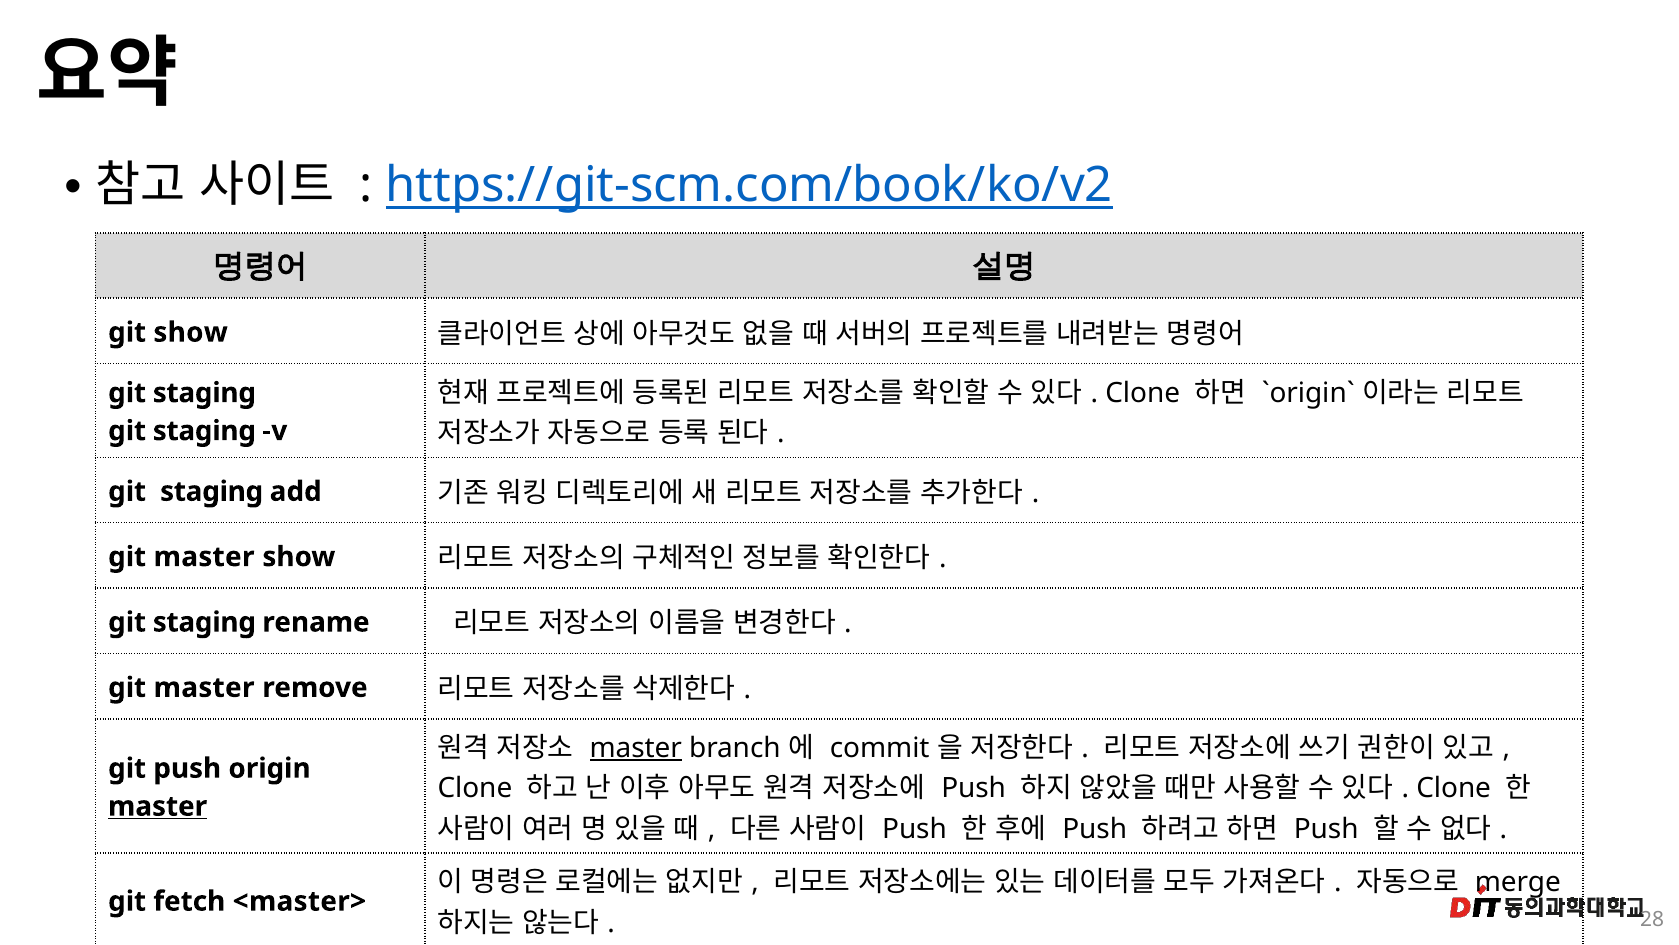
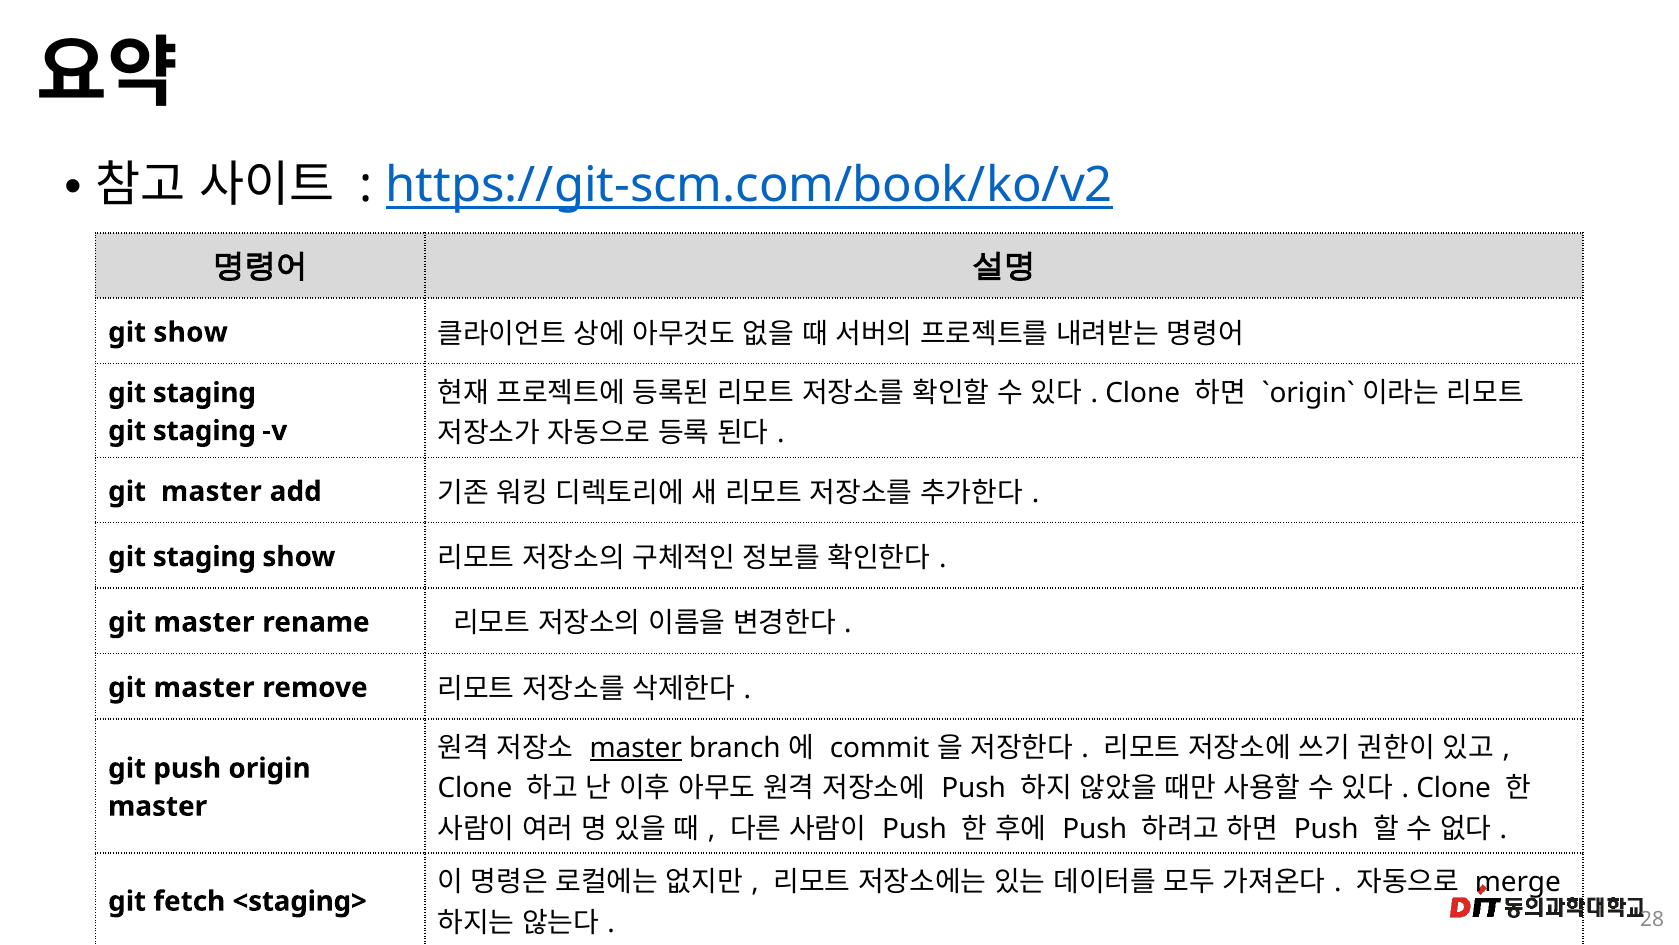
staging at (212, 491): staging -> master
master at (204, 557): master -> staging
staging at (204, 622): staging -> master
master at (158, 806) underline: present -> none
<master>: <master> -> <staging>
